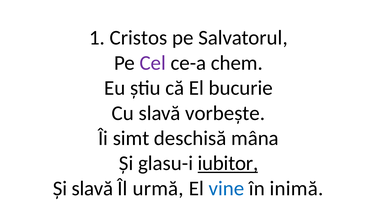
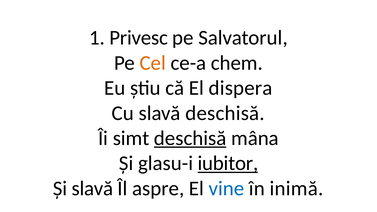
Cristos: Cristos -> Privesc
Cel colour: purple -> orange
bucurie: bucurie -> dispera
slavă vorbește: vorbește -> deschisă
deschisă at (190, 138) underline: none -> present
urmă: urmă -> aspre
